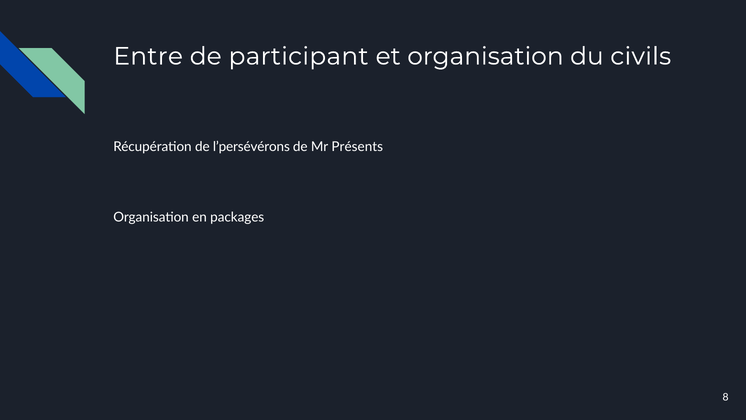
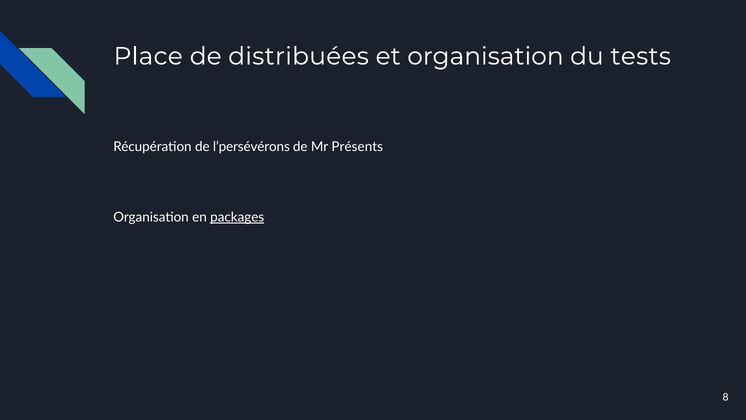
Entre: Entre -> Place
participant: participant -> distribuées
civils: civils -> tests
packages underline: none -> present
